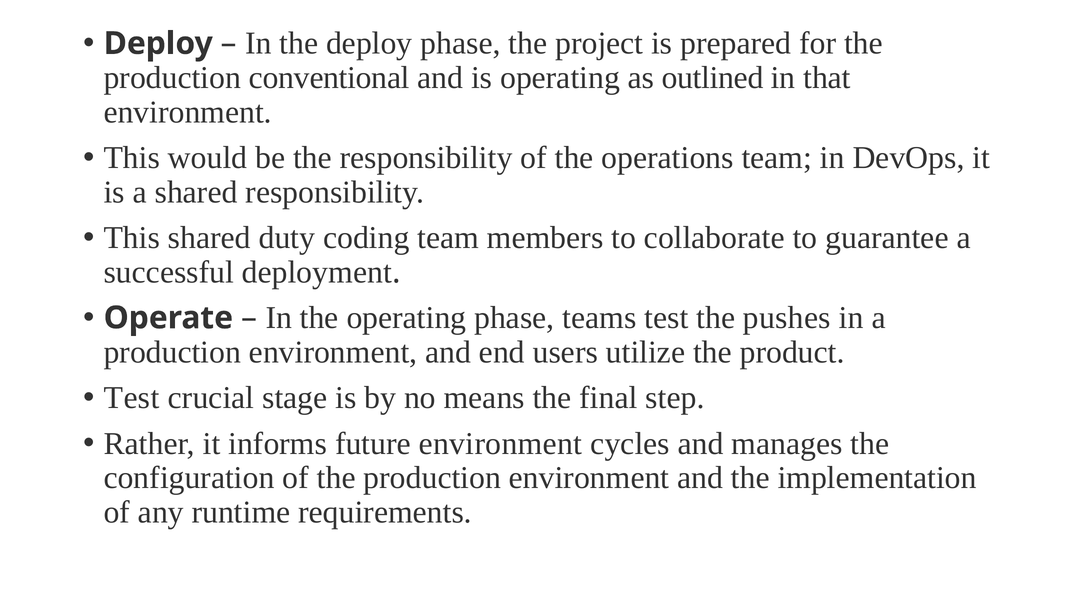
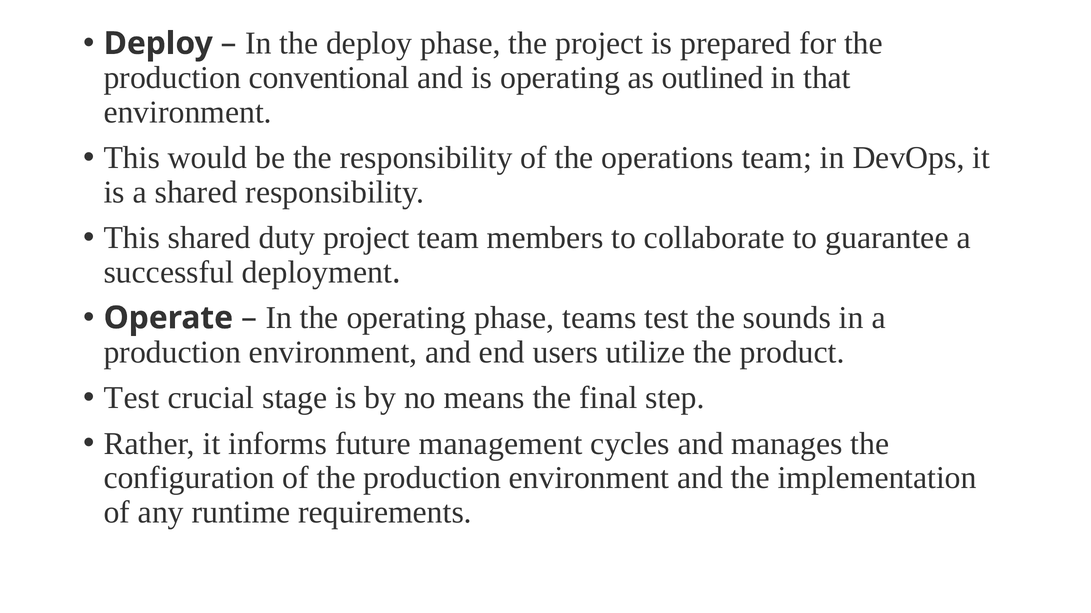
duty coding: coding -> project
pushes: pushes -> sounds
future environment: environment -> management
